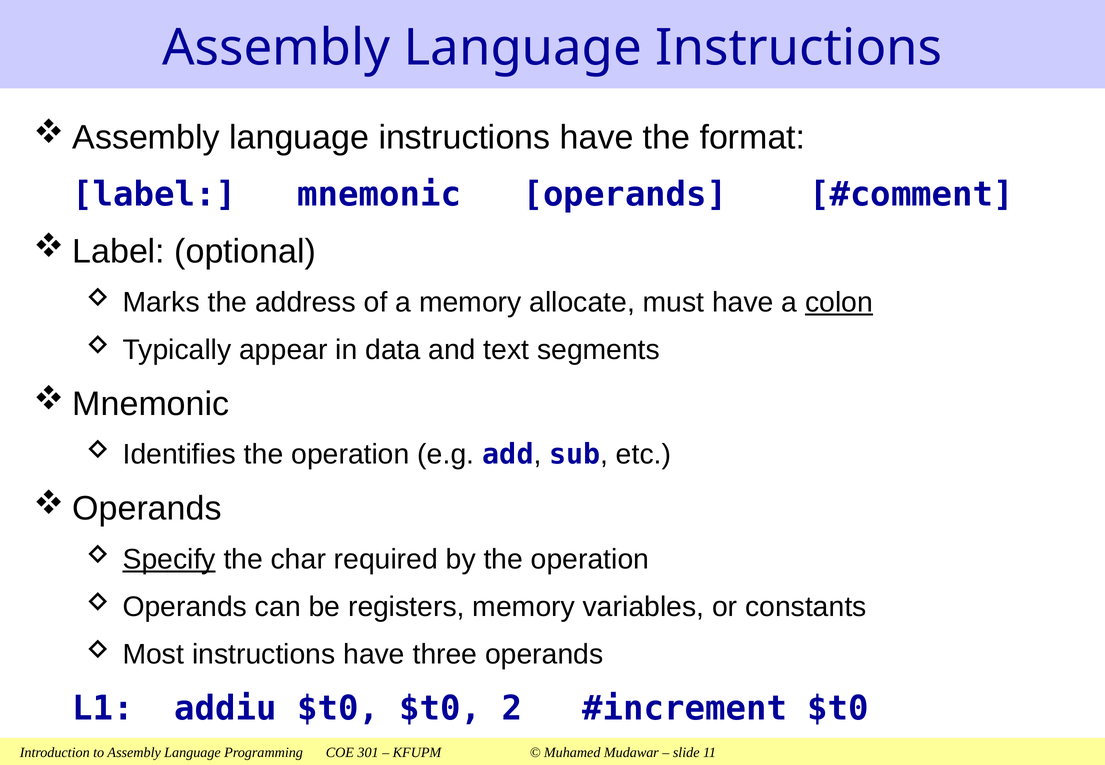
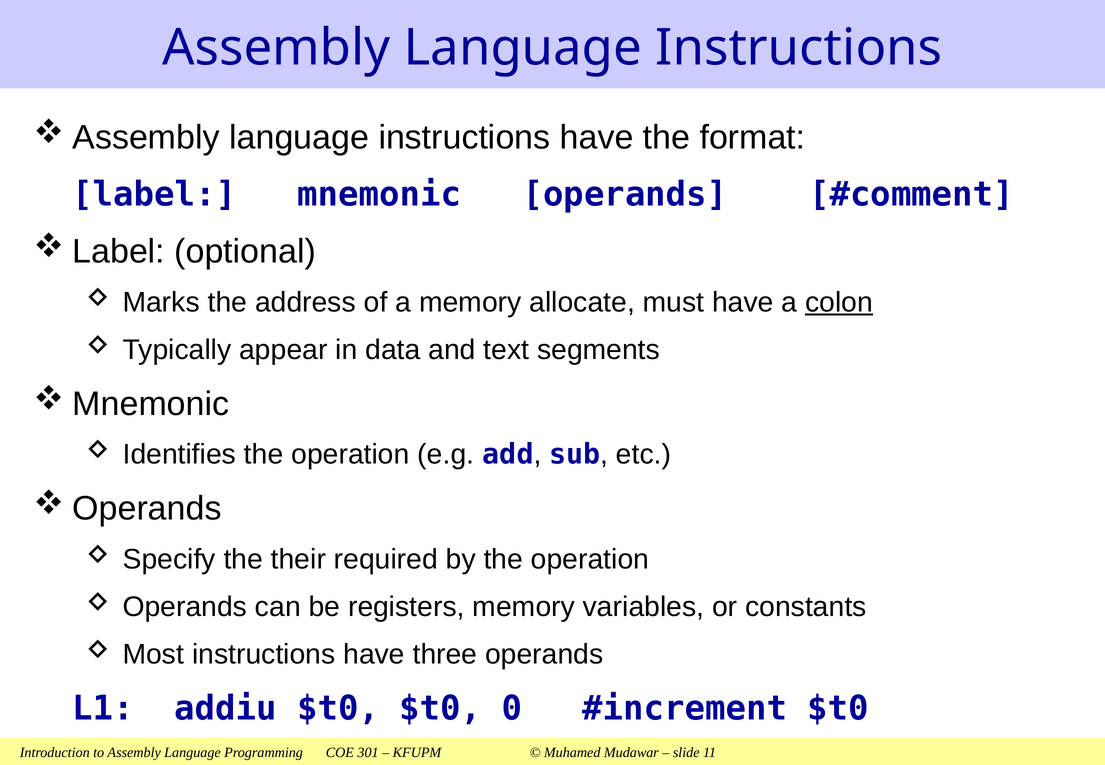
Specify underline: present -> none
char: char -> their
2: 2 -> 0
